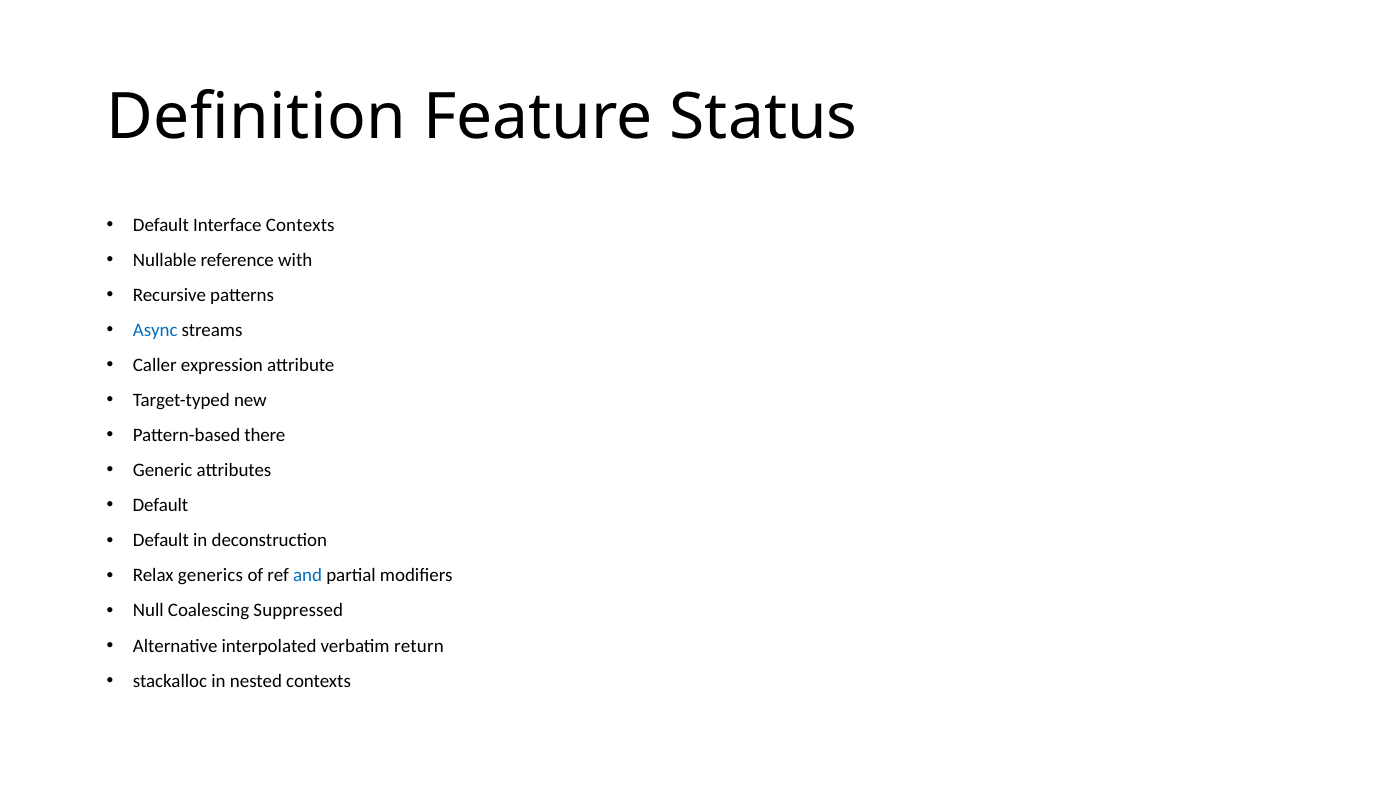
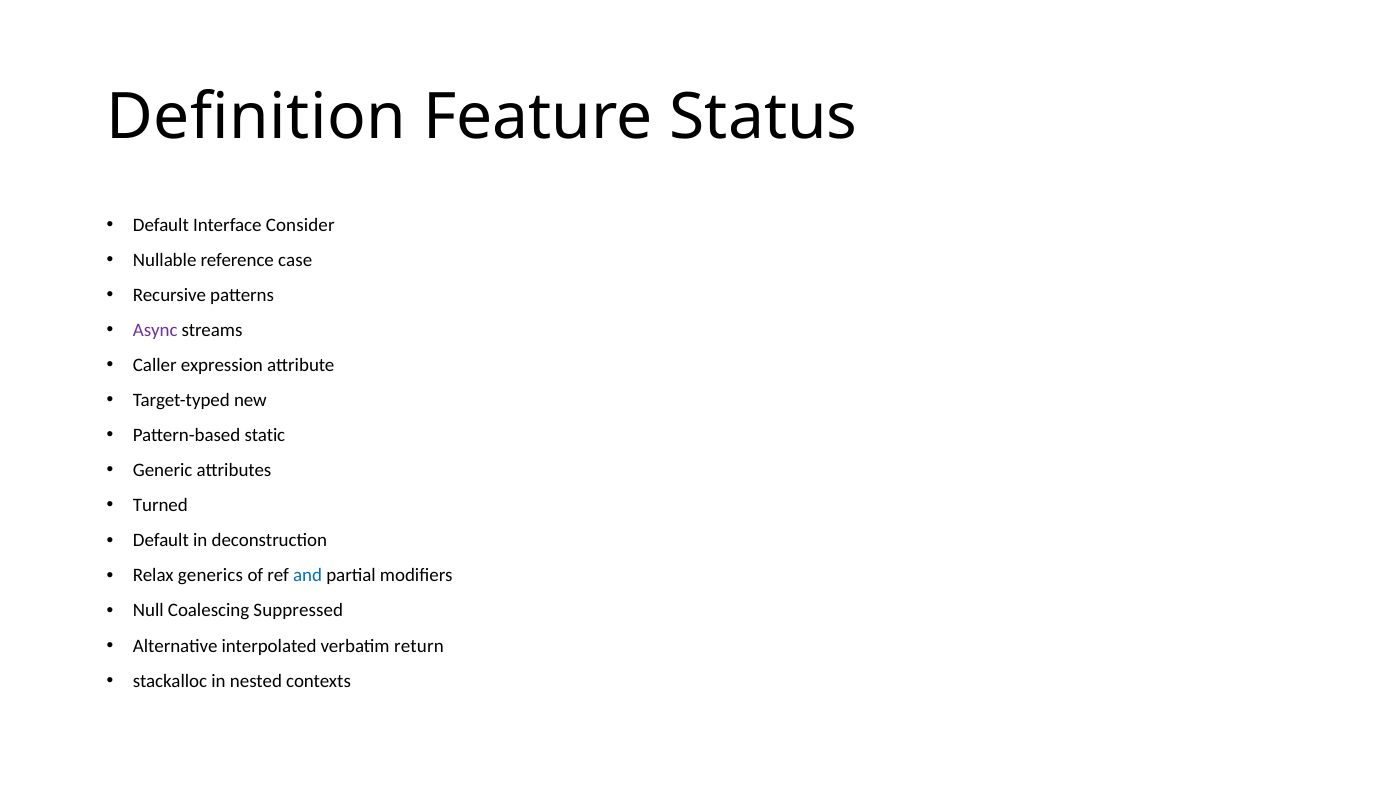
Interface Contexts: Contexts -> Consider
with: with -> case
Async colour: blue -> purple
there: there -> static
Default at (160, 506): Default -> Turned
